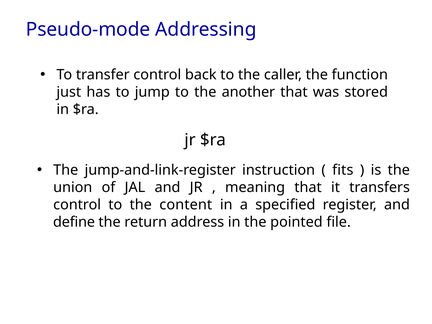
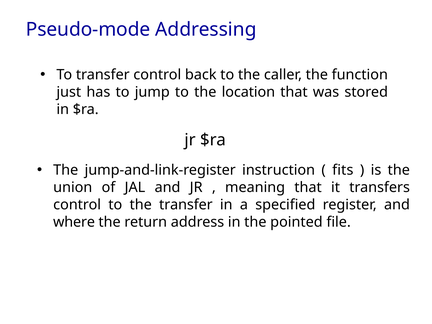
another: another -> location
the content: content -> transfer
define: define -> where
